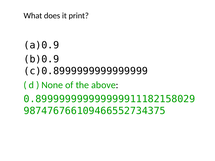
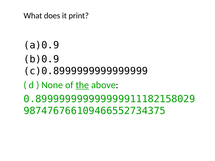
the underline: none -> present
